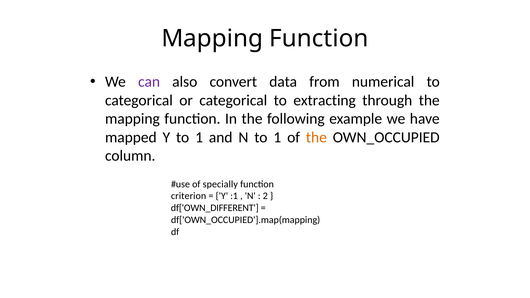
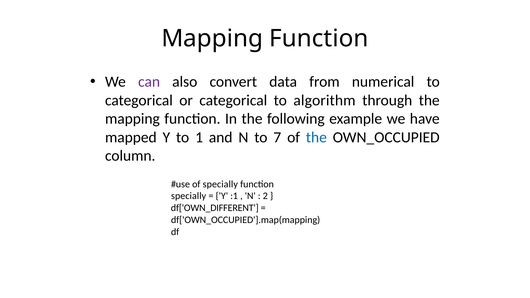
extracting: extracting -> algorithm
N to 1: 1 -> 7
the at (316, 137) colour: orange -> blue
criterion at (189, 196): criterion -> specially
